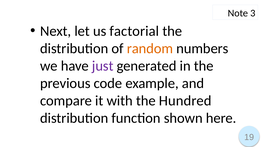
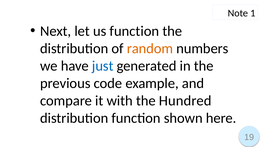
3: 3 -> 1
us factorial: factorial -> function
just colour: purple -> blue
